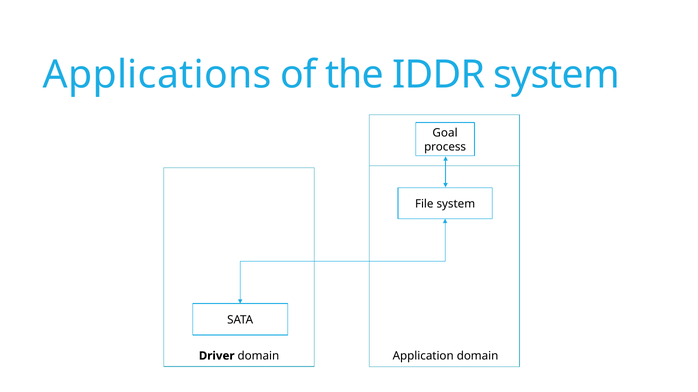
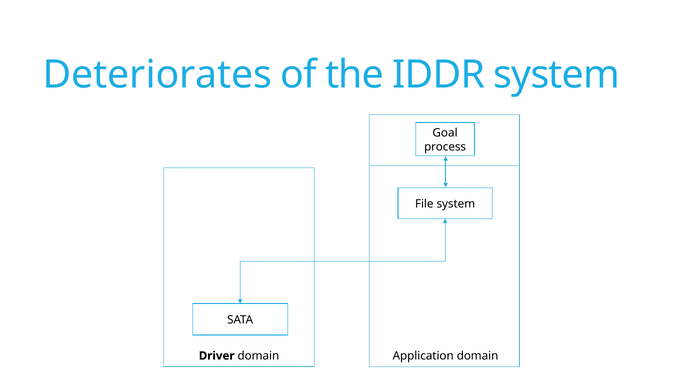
Applications: Applications -> Deteriorates
